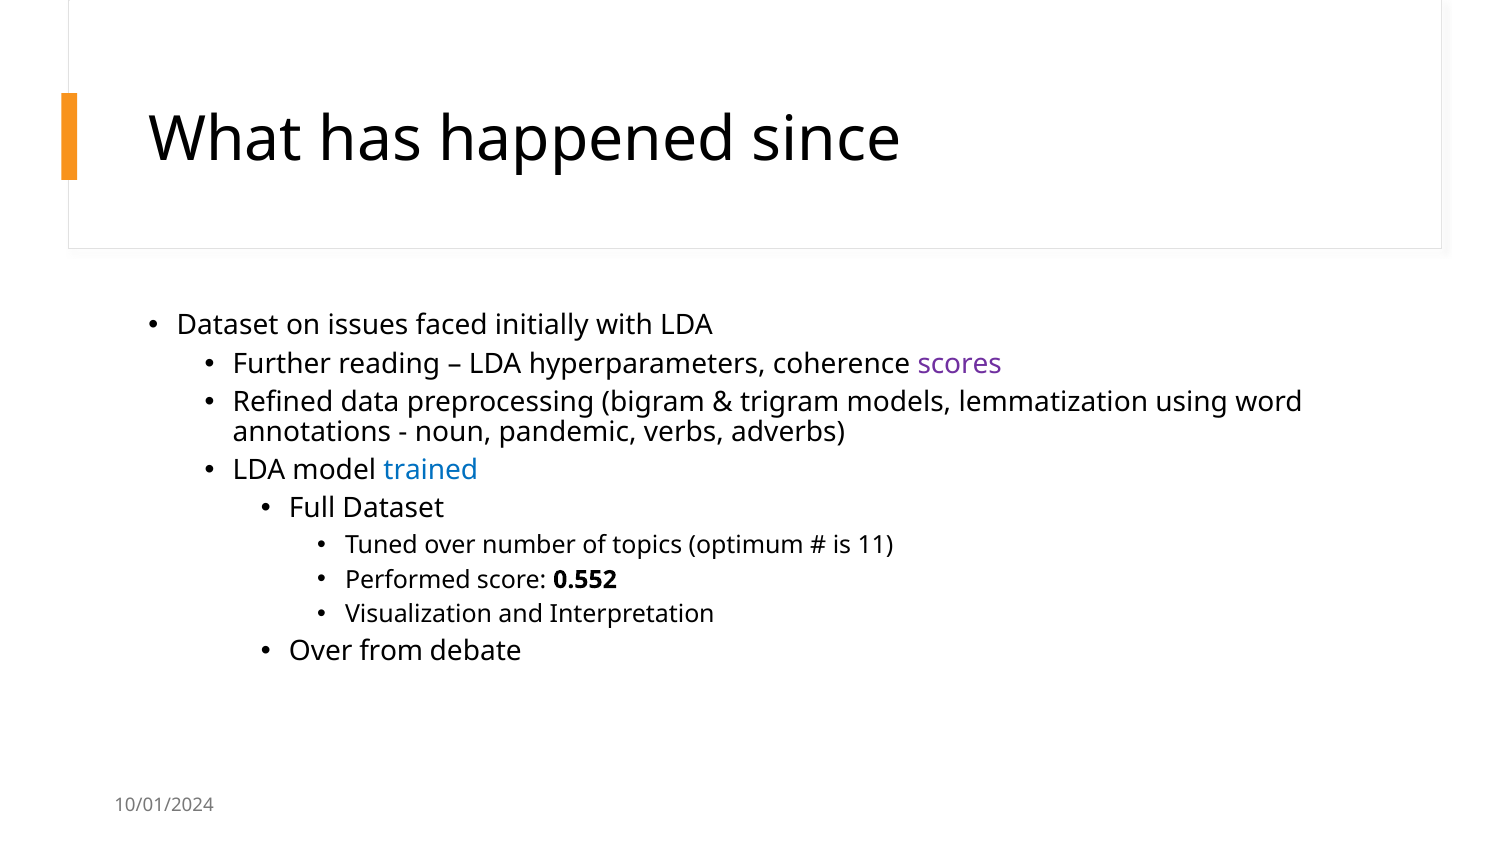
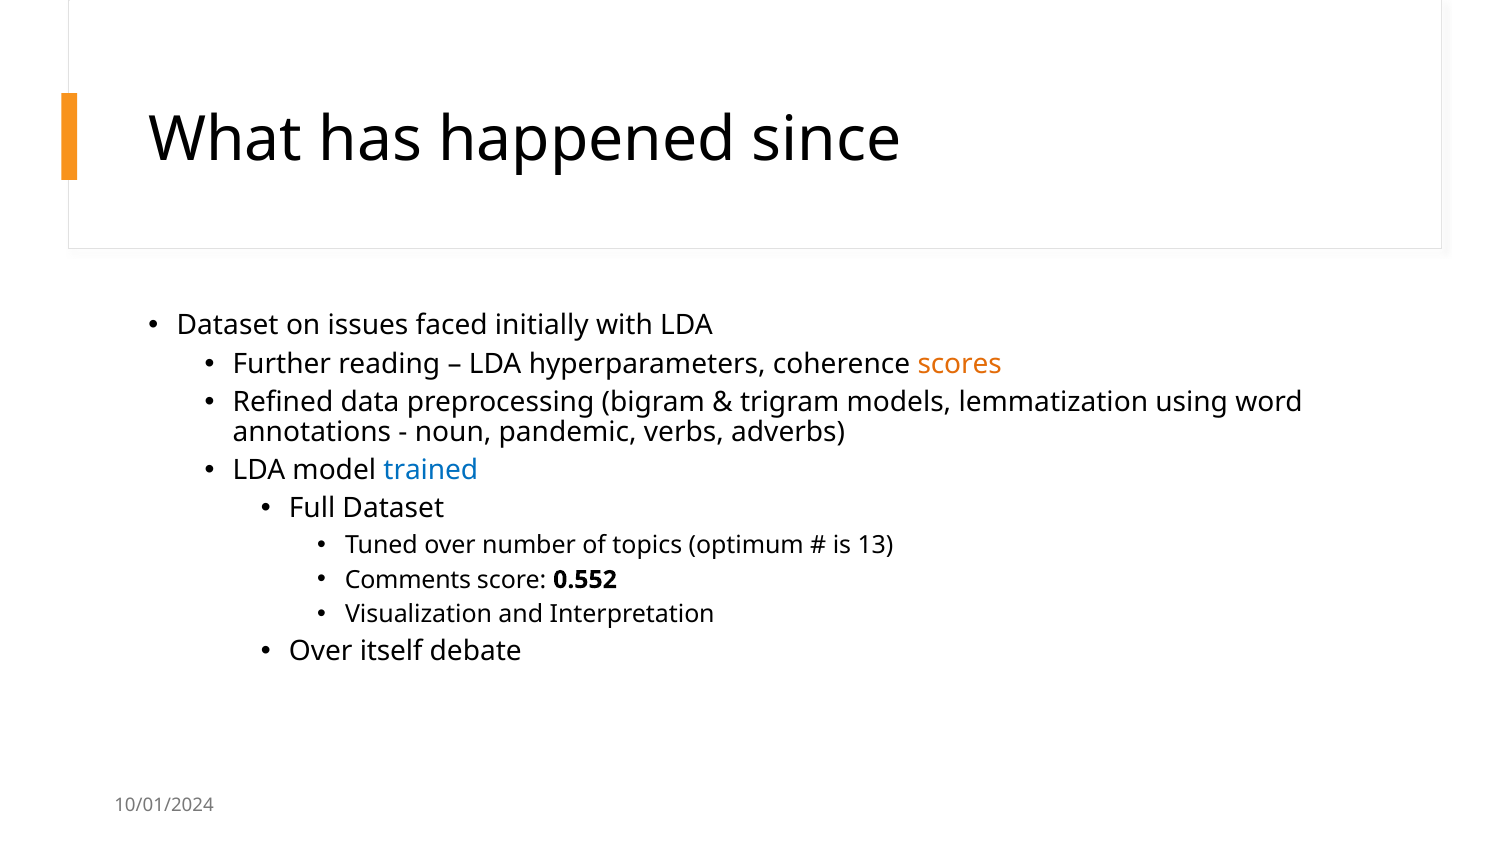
scores colour: purple -> orange
11: 11 -> 13
Performed: Performed -> Comments
from: from -> itself
